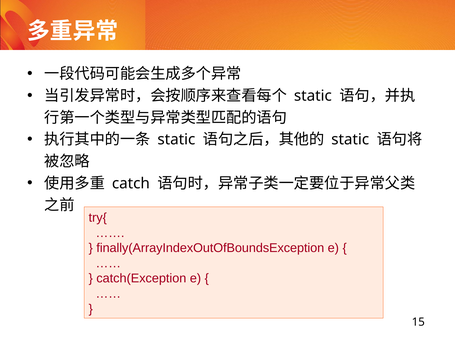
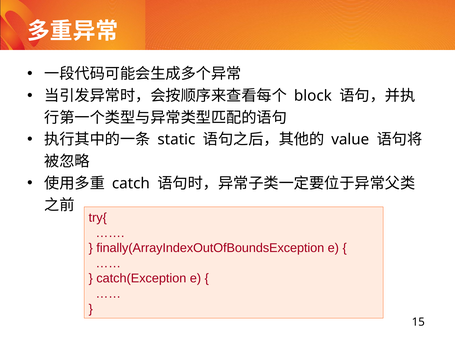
static at (313, 96): static -> block
static at (350, 139): static -> value
